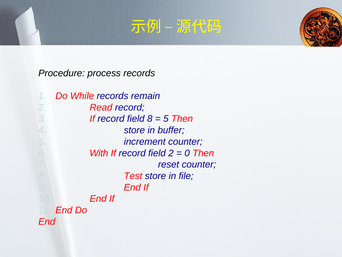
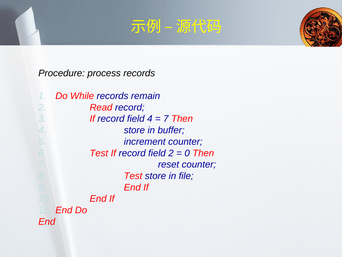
field 8: 8 -> 4
5 at (166, 119): 5 -> 7
6 With: With -> Test
